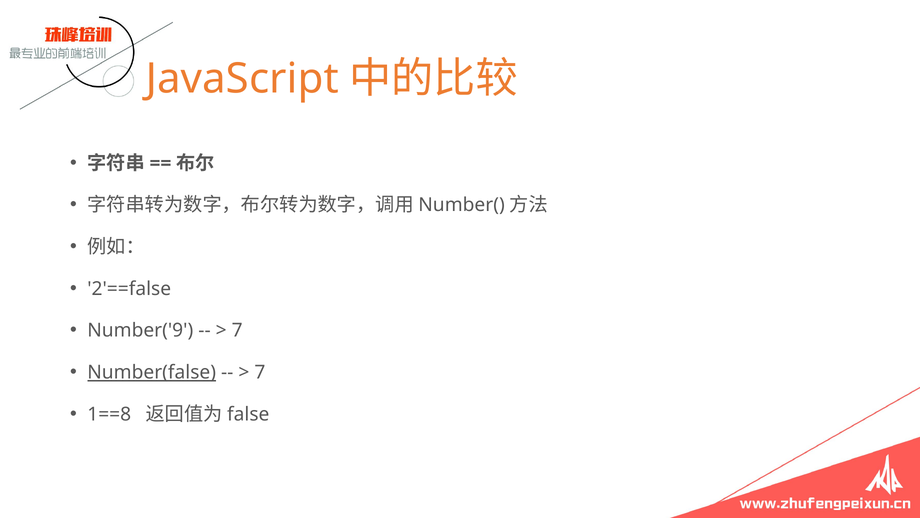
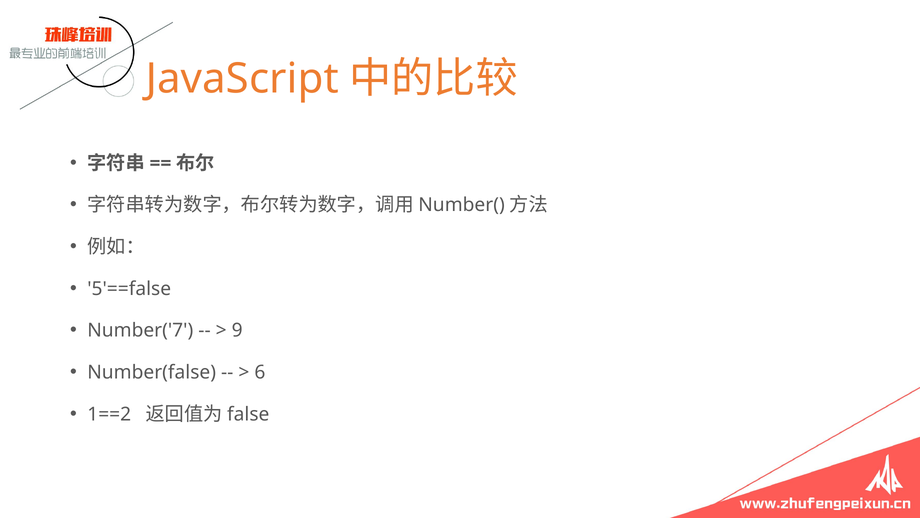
2'==false: 2'==false -> 5'==false
Number('9: Number('9 -> Number('7
7 at (237, 330): 7 -> 9
Number(false underline: present -> none
7 at (260, 372): 7 -> 6
1==8: 1==8 -> 1==2
